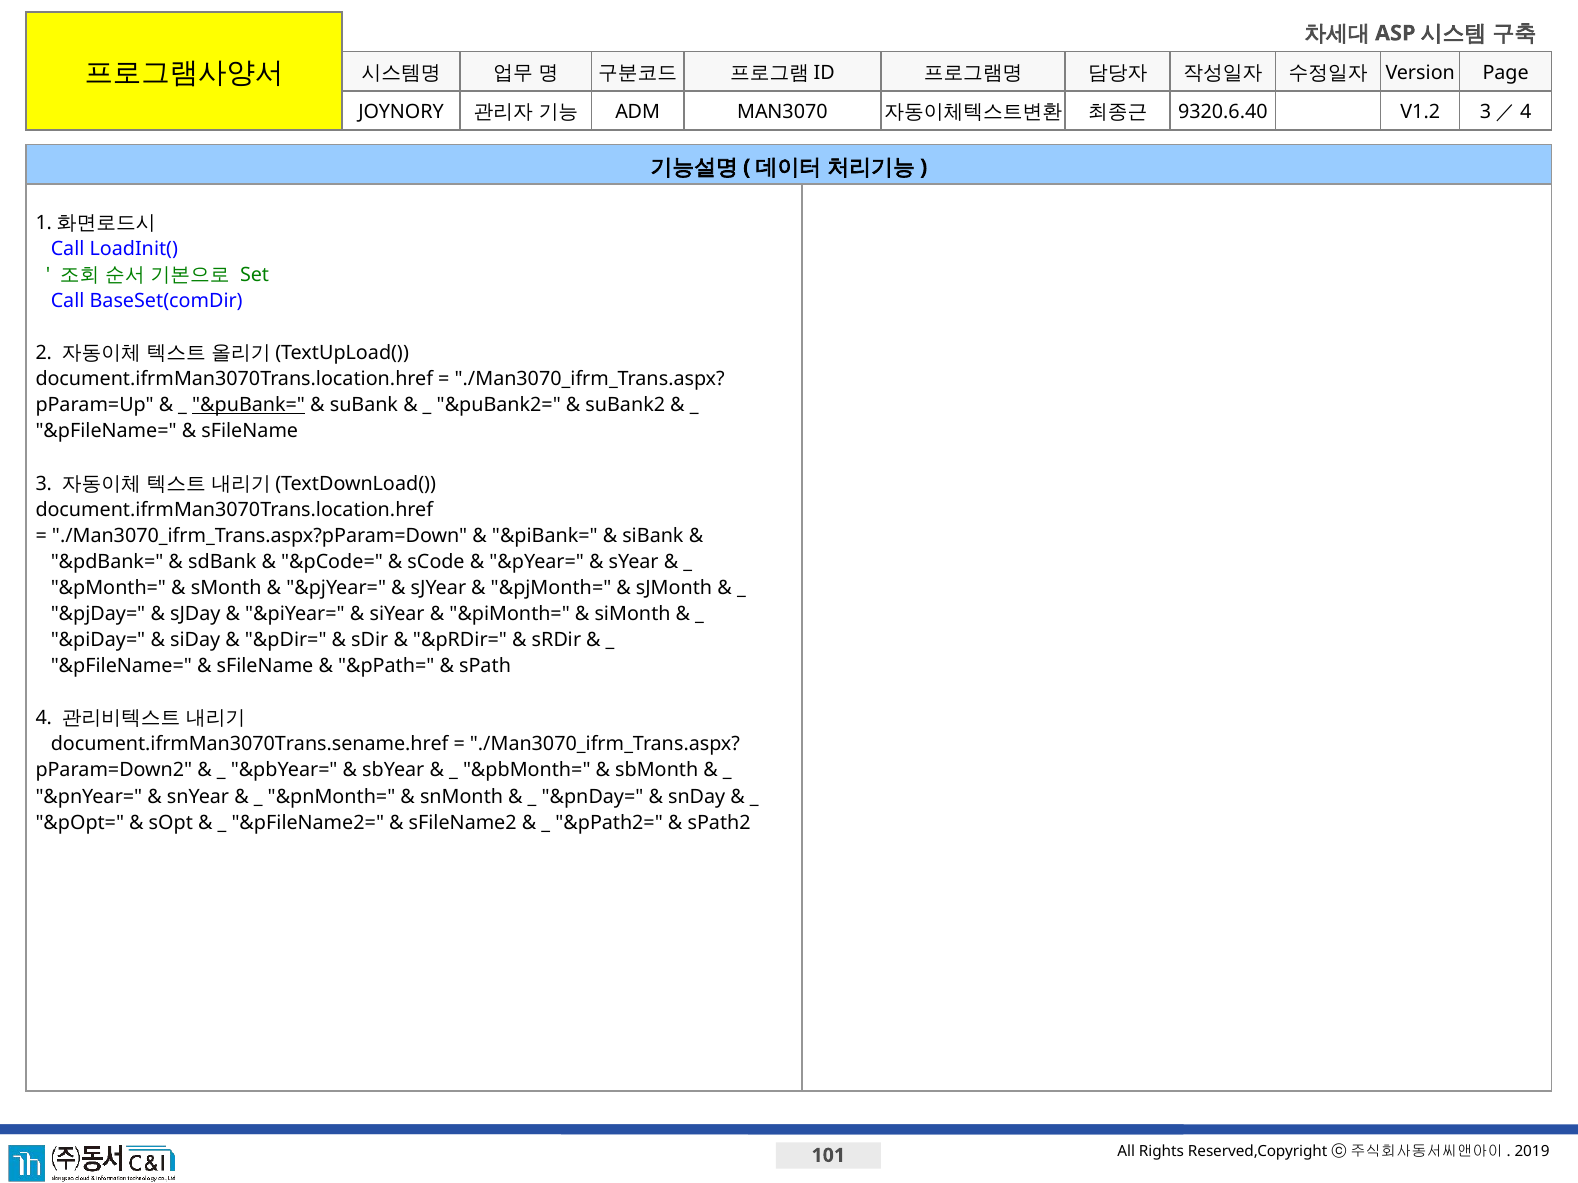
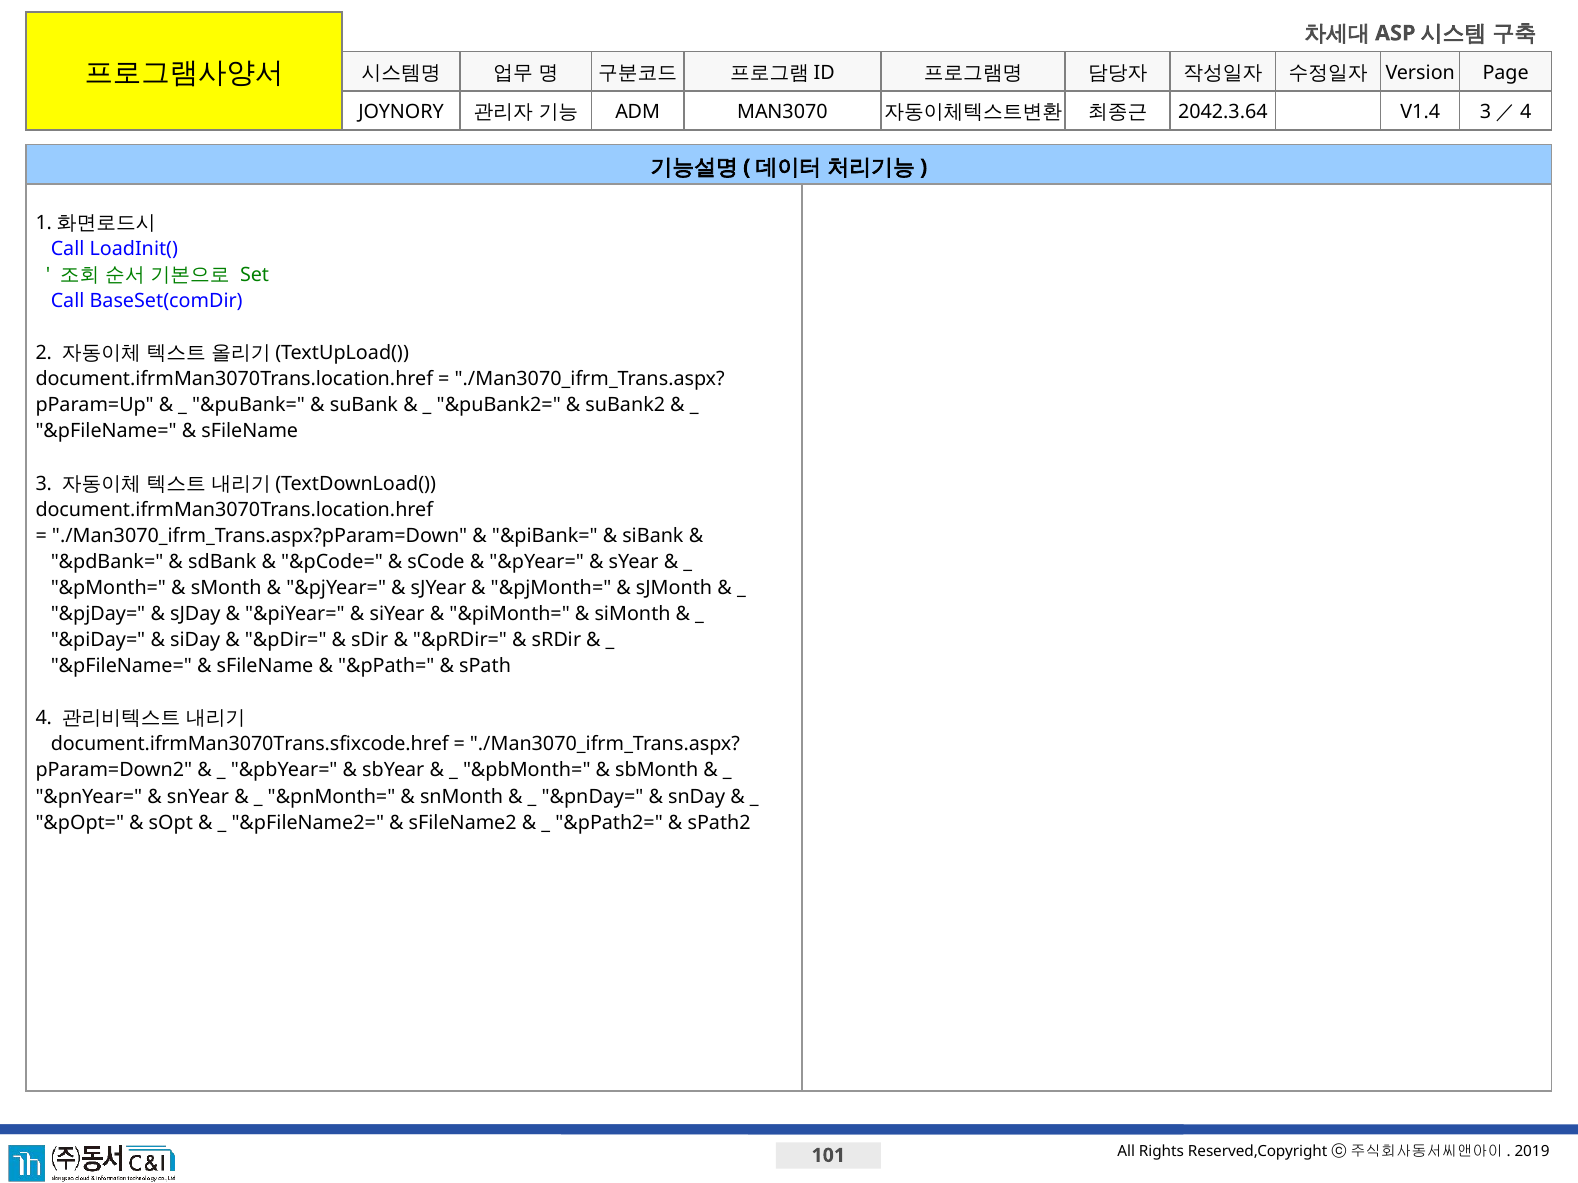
9320.6.40: 9320.6.40 -> 2042.3.64
V1.2: V1.2 -> V1.4
&puBank= underline: present -> none
document.ifrmMan3070Trans.sename.href: document.ifrmMan3070Trans.sename.href -> document.ifrmMan3070Trans.sfixcode.href
